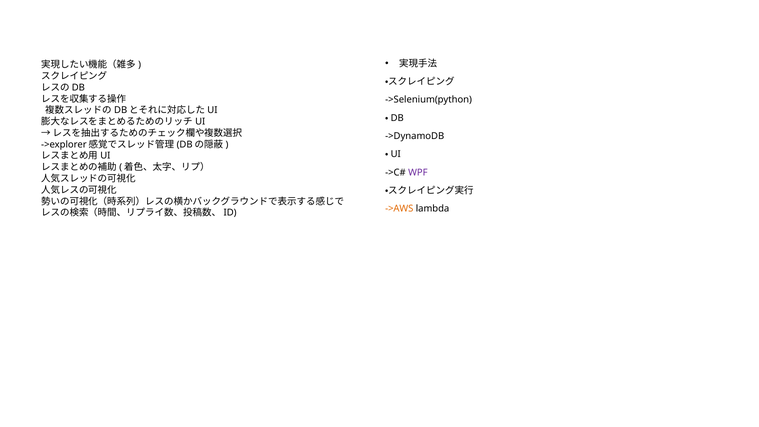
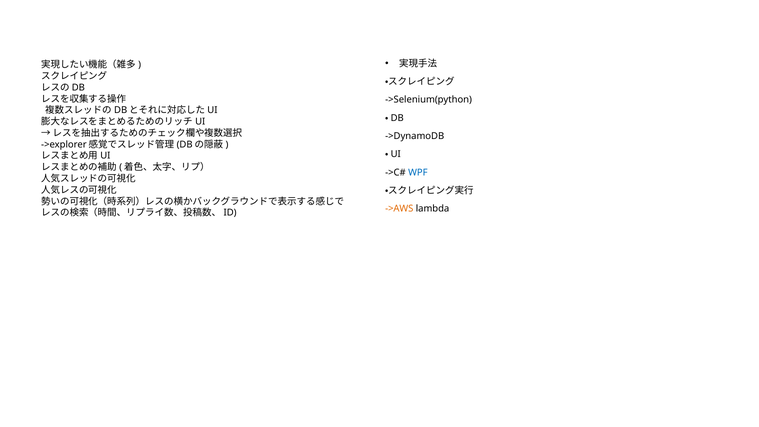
WPF colour: purple -> blue
